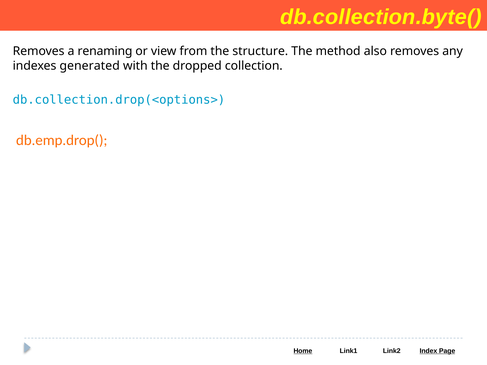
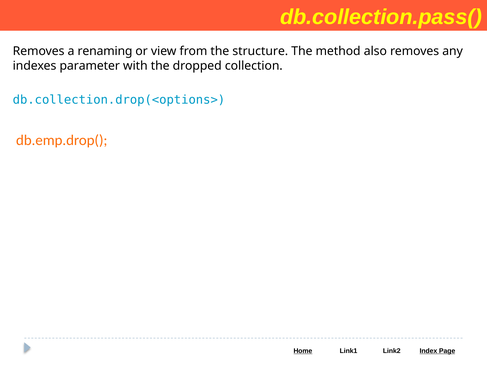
db.collection.byte(: db.collection.byte( -> db.collection.pass(
generated: generated -> parameter
